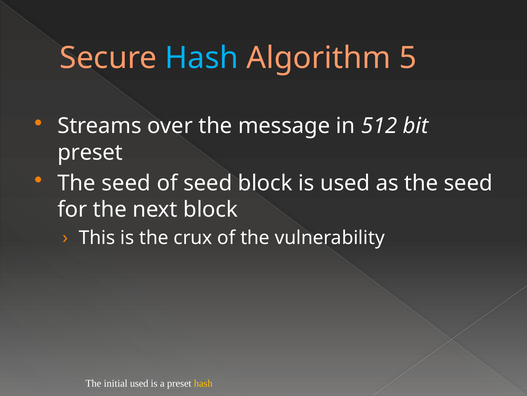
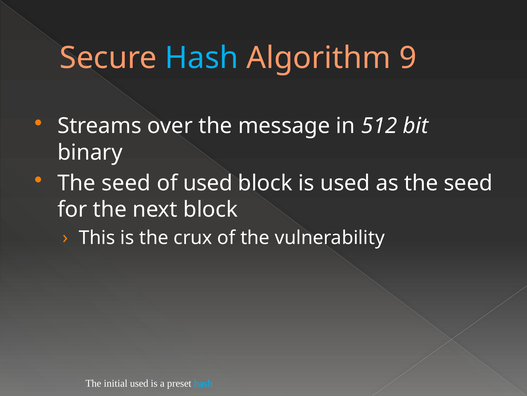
5: 5 -> 9
preset at (90, 152): preset -> binary
of seed: seed -> used
hash at (203, 383) colour: yellow -> light blue
